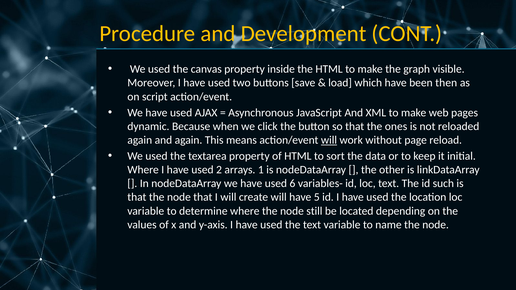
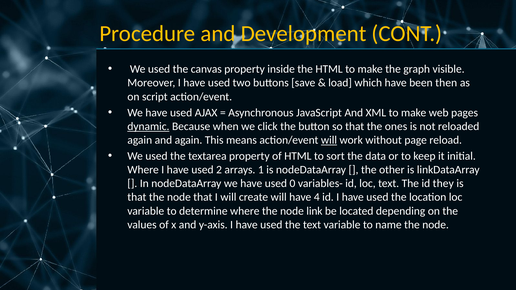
dynamic underline: none -> present
6: 6 -> 0
such: such -> they
5: 5 -> 4
still: still -> link
